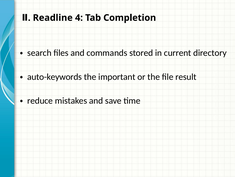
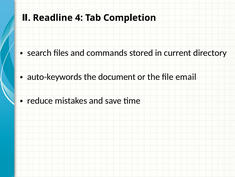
important: important -> document
result: result -> email
